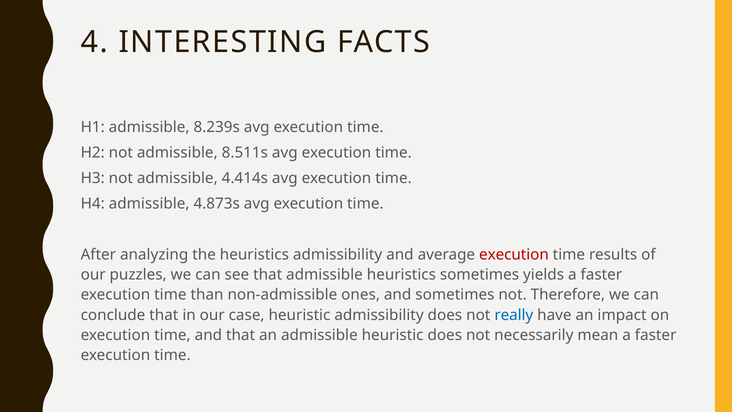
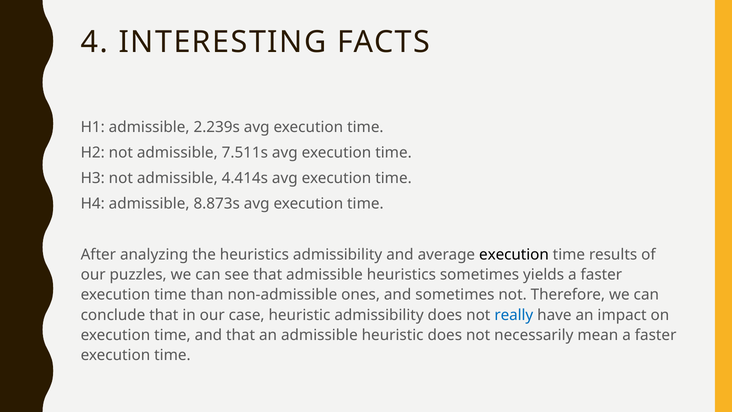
8.239s: 8.239s -> 2.239s
8.511s: 8.511s -> 7.511s
4.873s: 4.873s -> 8.873s
execution at (514, 254) colour: red -> black
